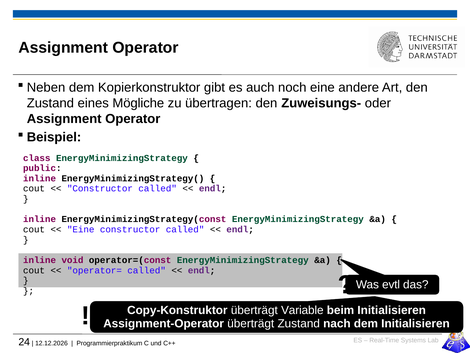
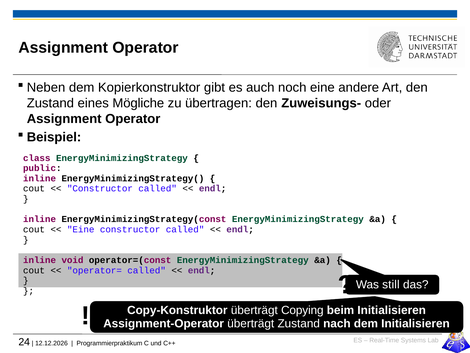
evtl: evtl -> still
Variable: Variable -> Copying
